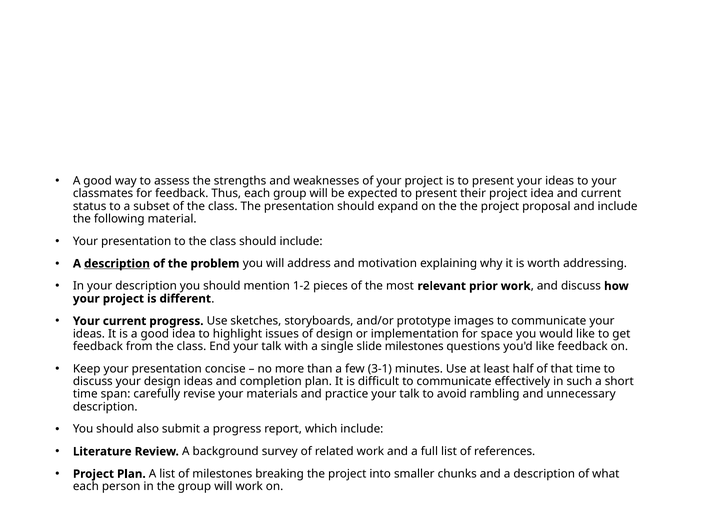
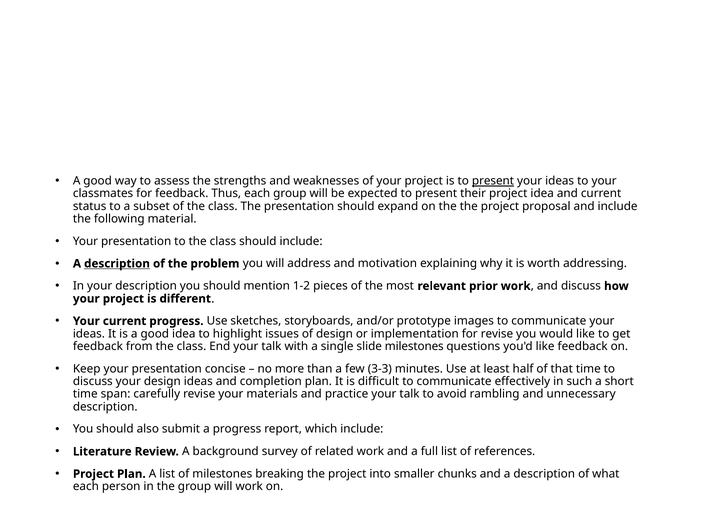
present at (493, 181) underline: none -> present
for space: space -> revise
3-1: 3-1 -> 3-3
